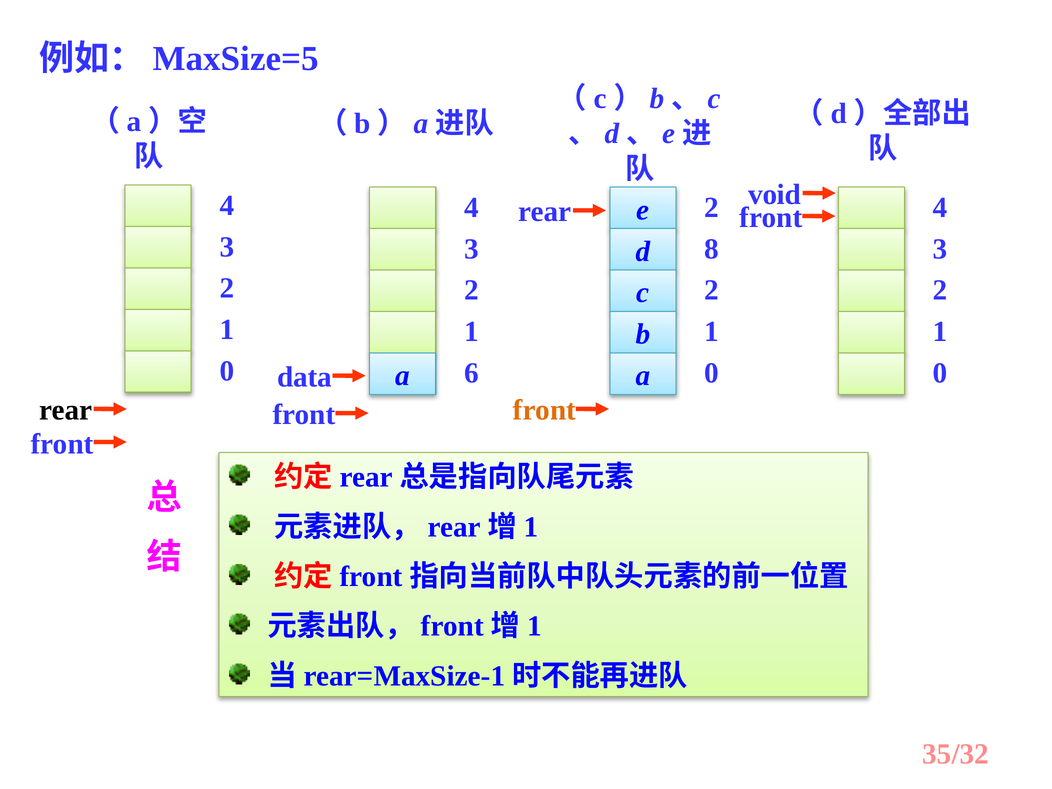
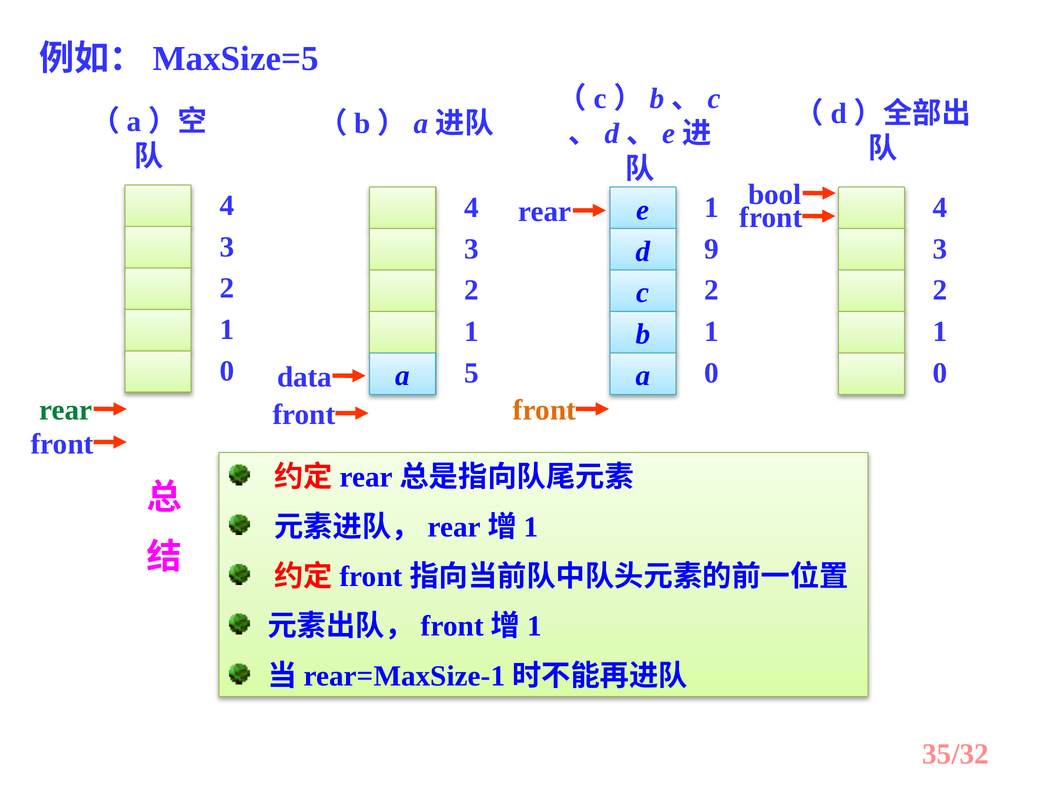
void: void -> bool
e 2: 2 -> 1
8: 8 -> 9
6: 6 -> 5
rear at (66, 410) colour: black -> green
